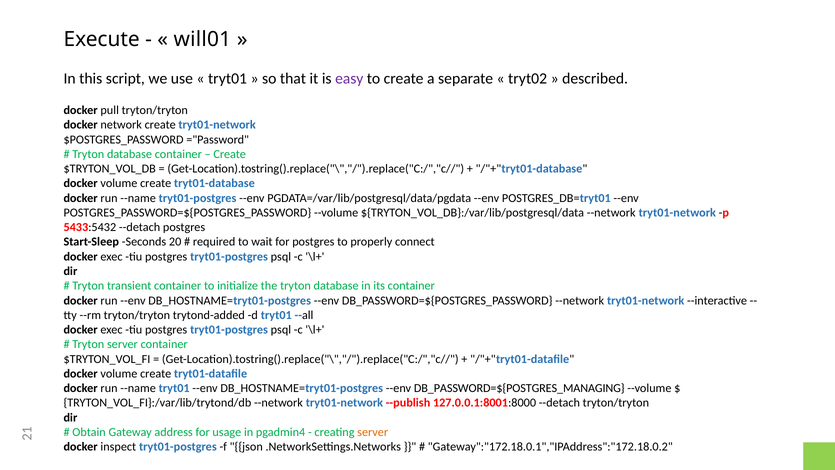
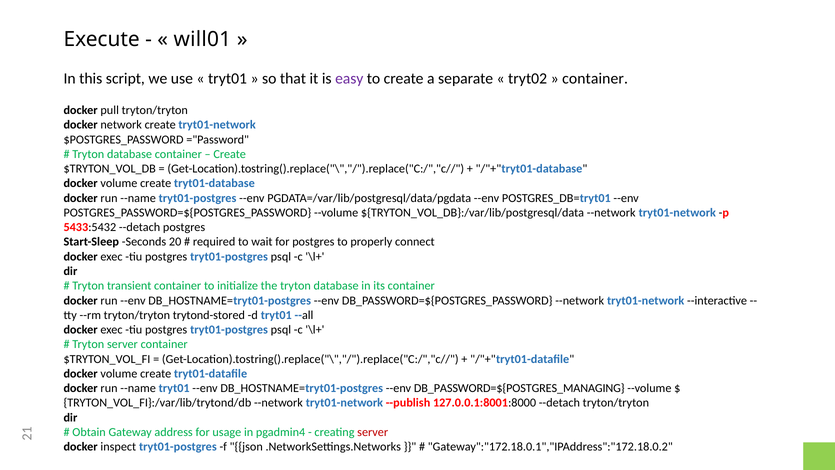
described at (595, 79): described -> container
trytond-added: trytond-added -> trytond-stored
server at (373, 432) colour: orange -> red
